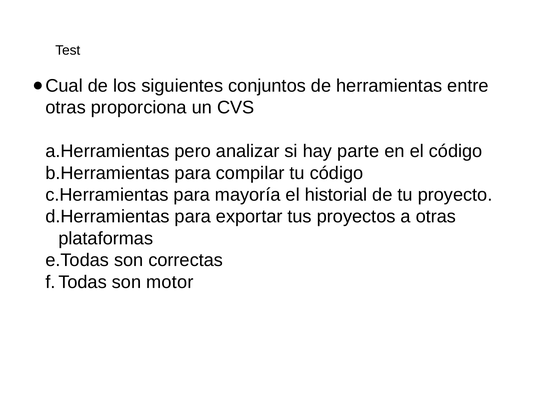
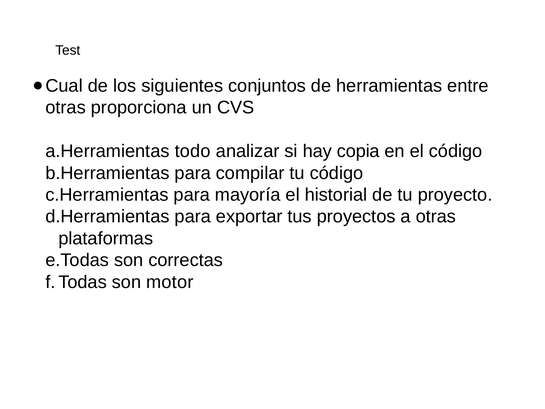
pero: pero -> todo
parte: parte -> copia
